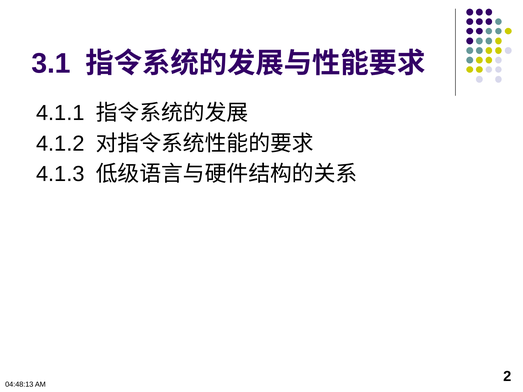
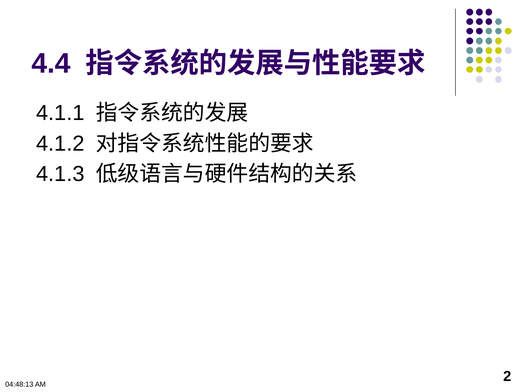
3.1: 3.1 -> 4.4
